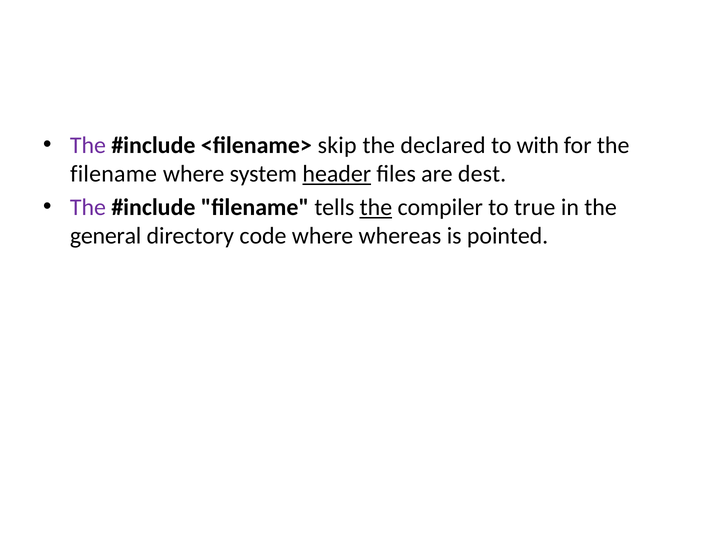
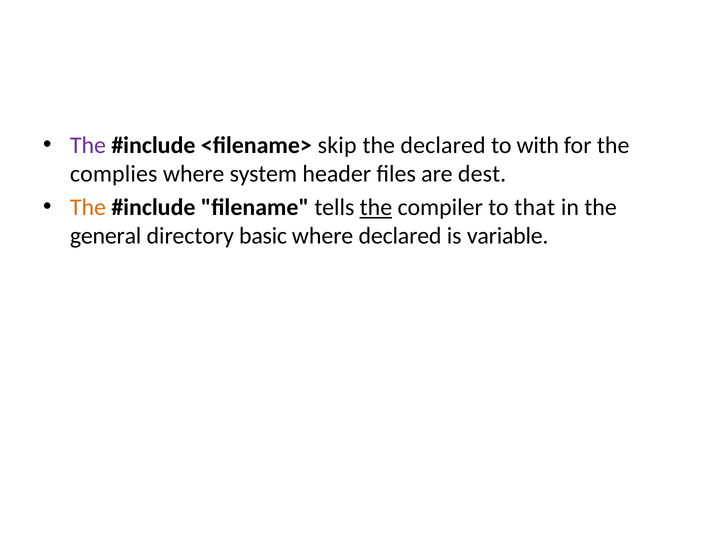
filename at (114, 174): filename -> complies
header underline: present -> none
The at (88, 207) colour: purple -> orange
true: true -> that
code: code -> basic
where whereas: whereas -> declared
pointed: pointed -> variable
